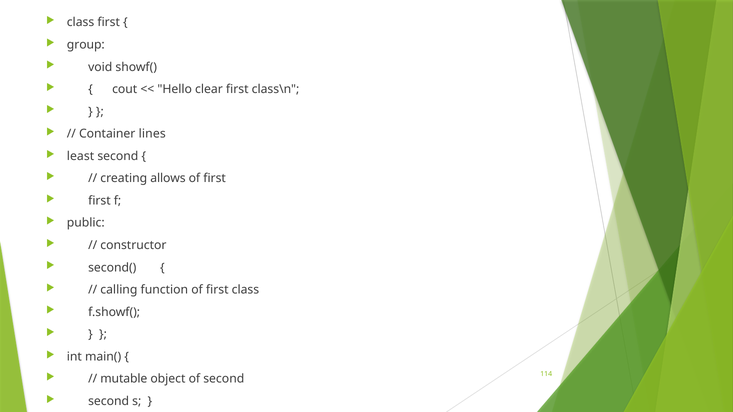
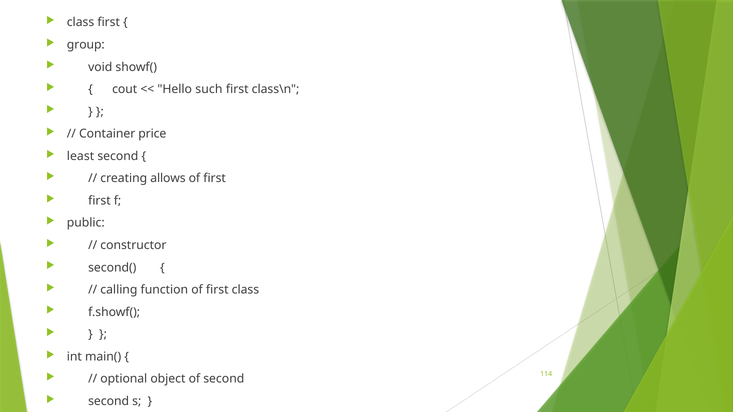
clear: clear -> such
lines: lines -> price
mutable: mutable -> optional
